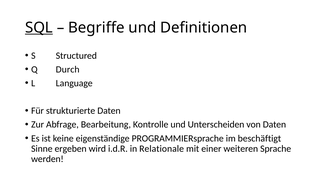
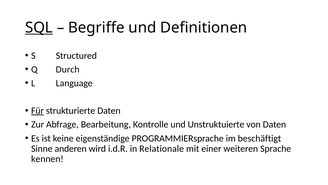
Für underline: none -> present
Unterscheiden: Unterscheiden -> Unstruktuierte
ergeben: ergeben -> anderen
werden: werden -> kennen
